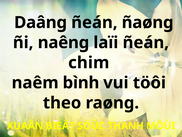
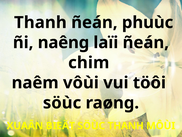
Daâng at (41, 22): Daâng -> Thanh
ñaøng: ñaøng -> phuùc
bình: bình -> vôùi
theo at (62, 103): theo -> söùc
